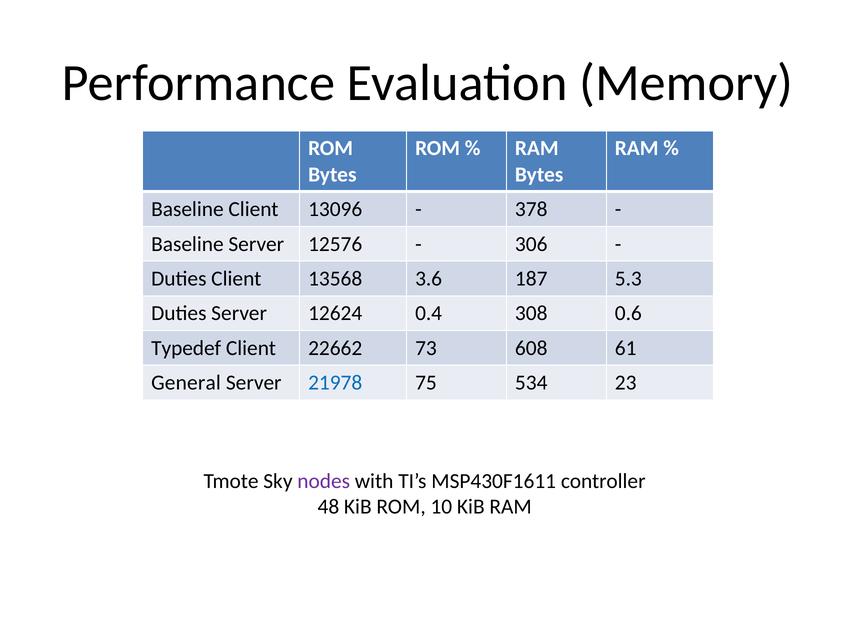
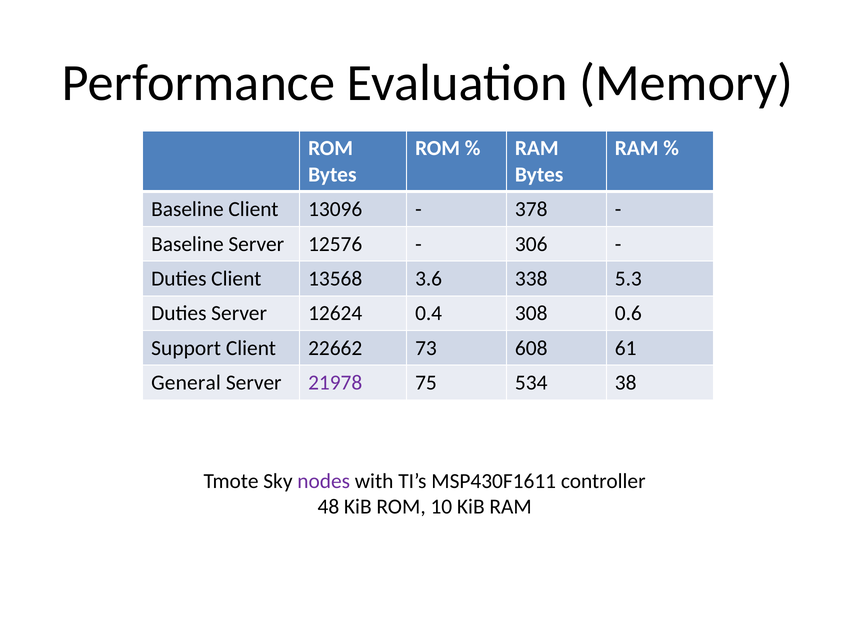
187: 187 -> 338
Typedef: Typedef -> Support
21978 colour: blue -> purple
23: 23 -> 38
